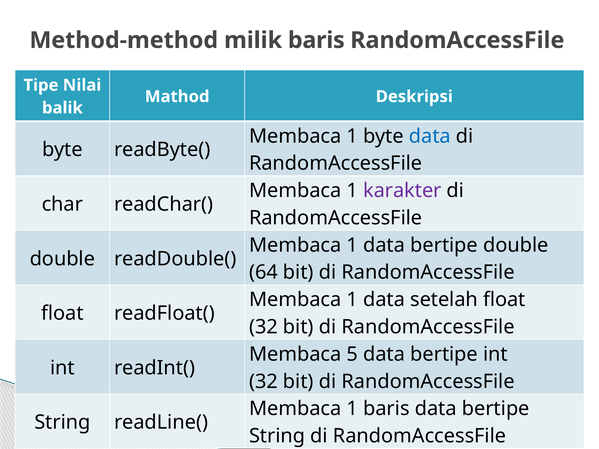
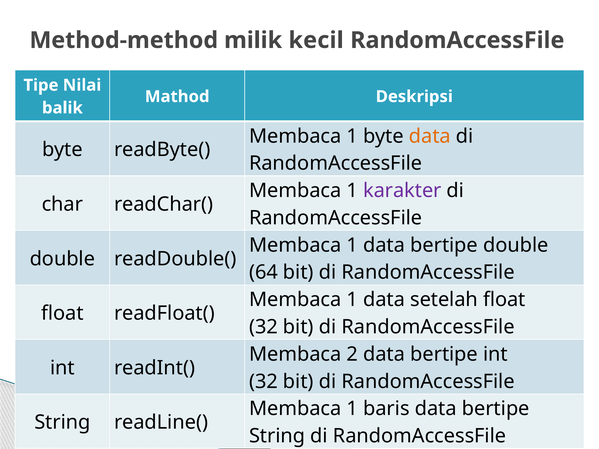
milik baris: baris -> kecil
data at (430, 136) colour: blue -> orange
5: 5 -> 2
